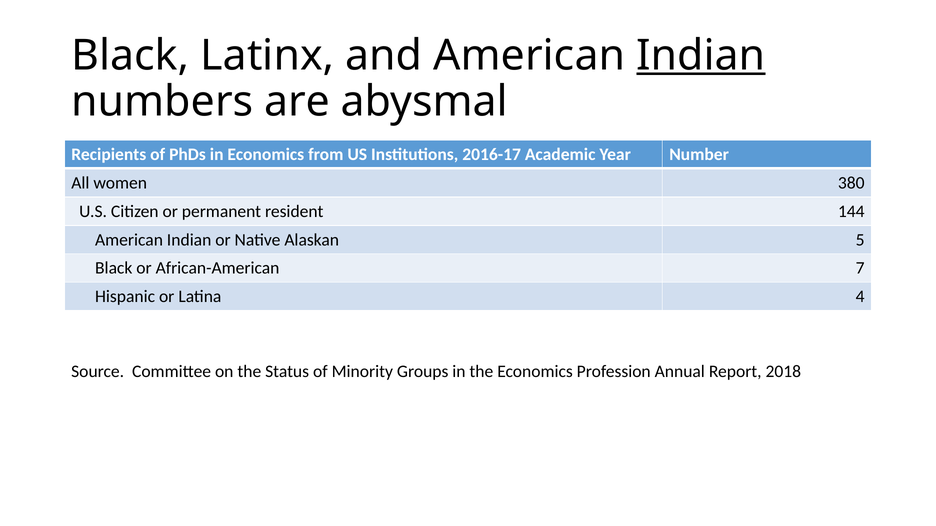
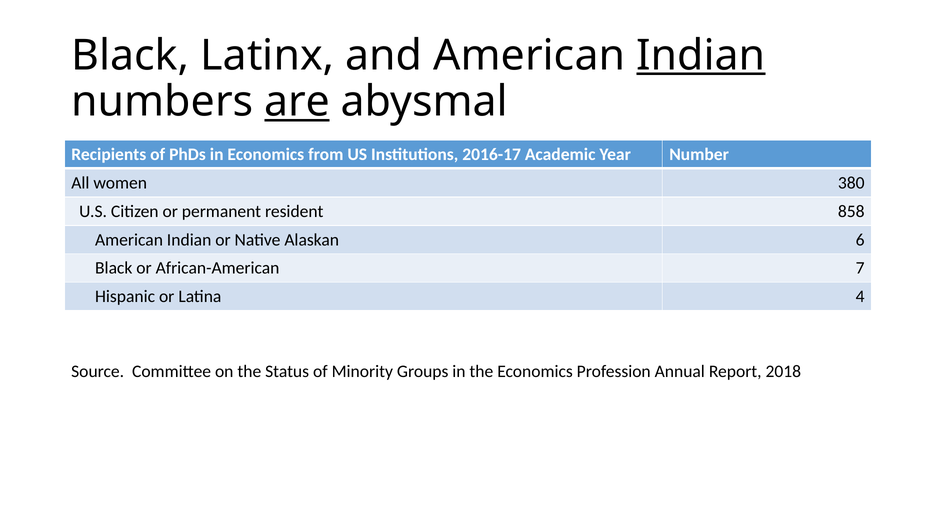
are underline: none -> present
144: 144 -> 858
5: 5 -> 6
